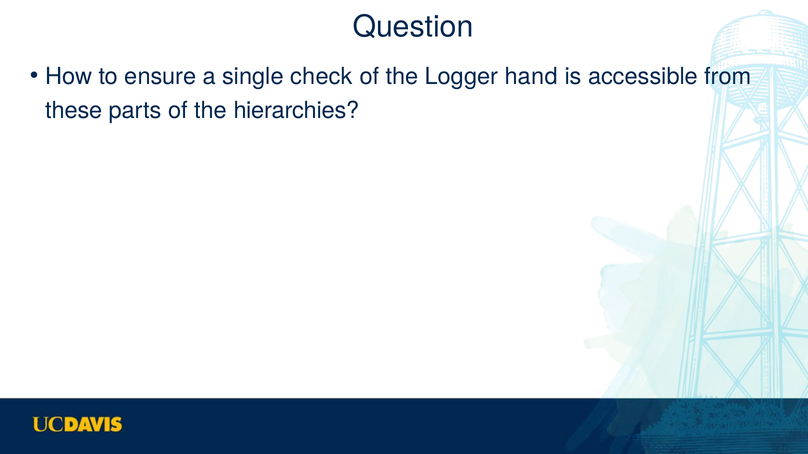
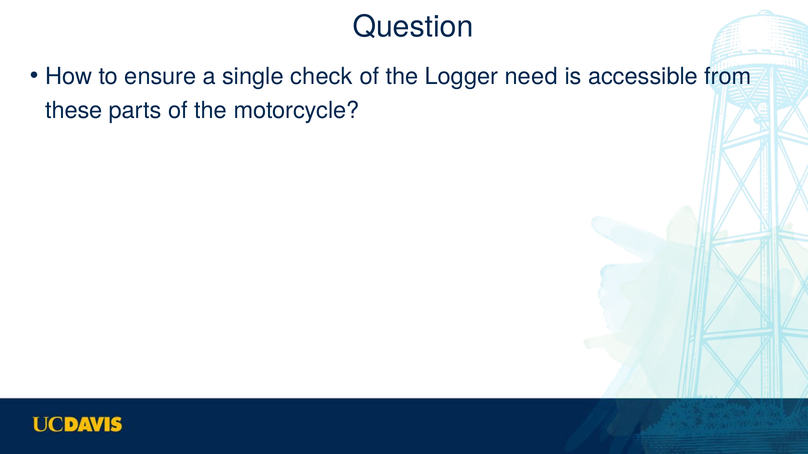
hand: hand -> need
hierarchies: hierarchies -> motorcycle
